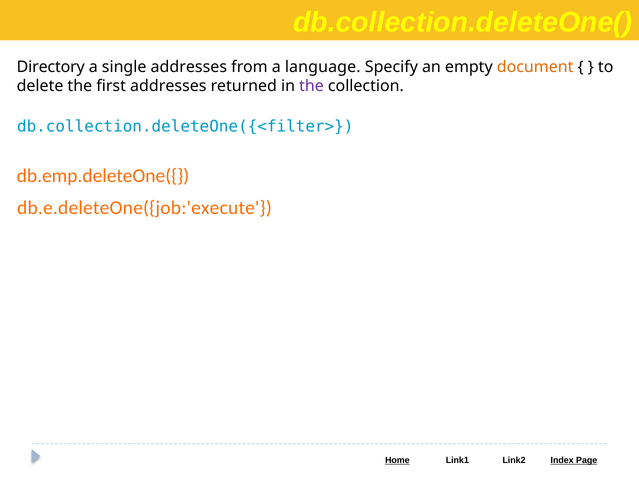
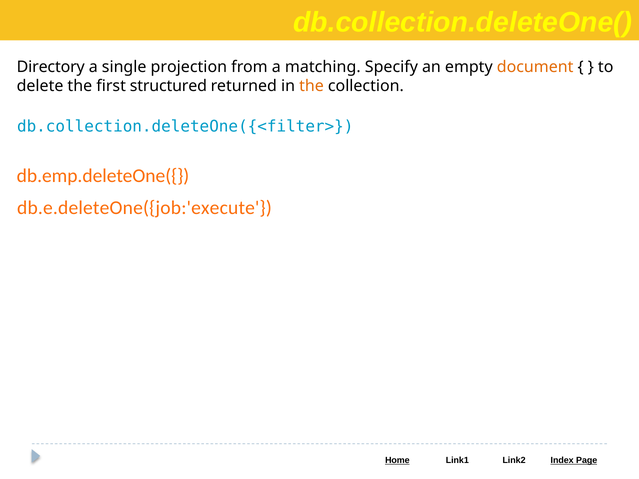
single addresses: addresses -> projection
language: language -> matching
first addresses: addresses -> structured
the at (311, 86) colour: purple -> orange
